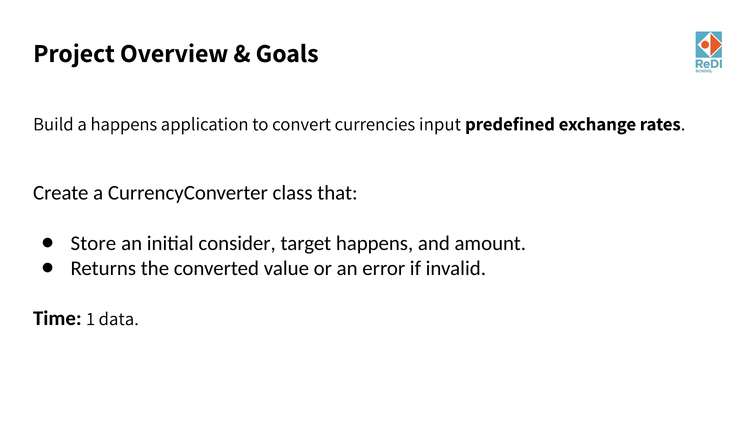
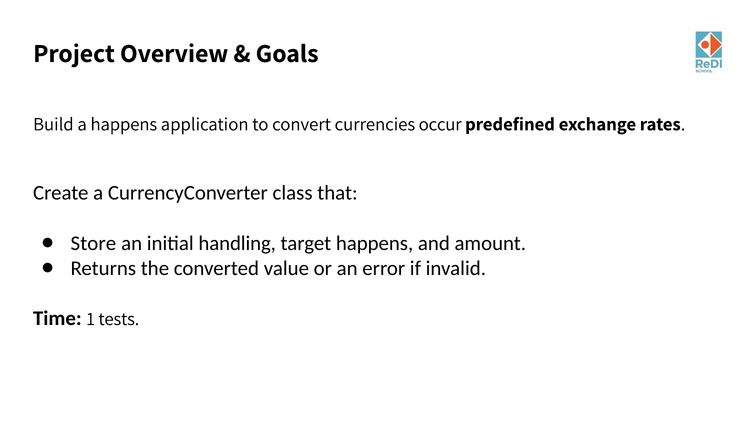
input: input -> occur
consider: consider -> handling
data: data -> tests
